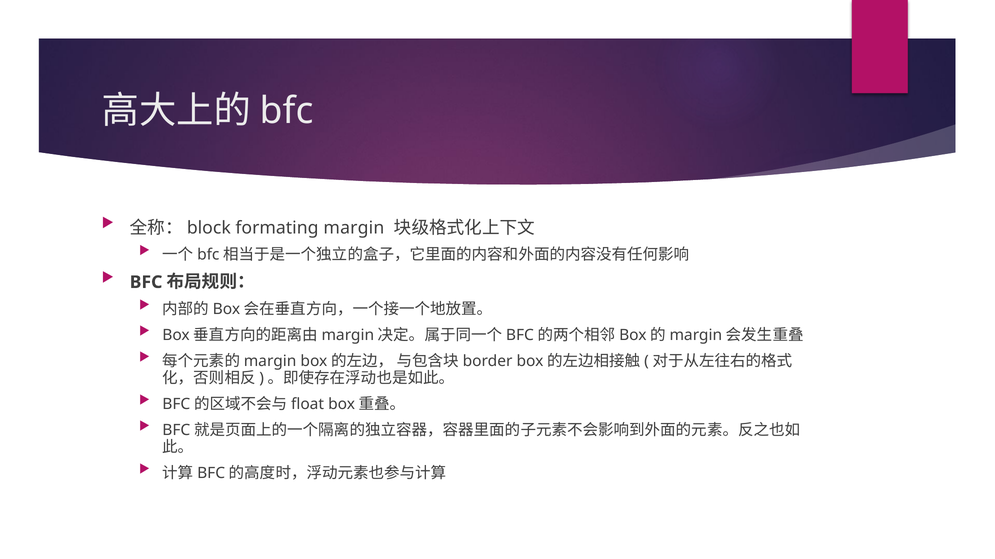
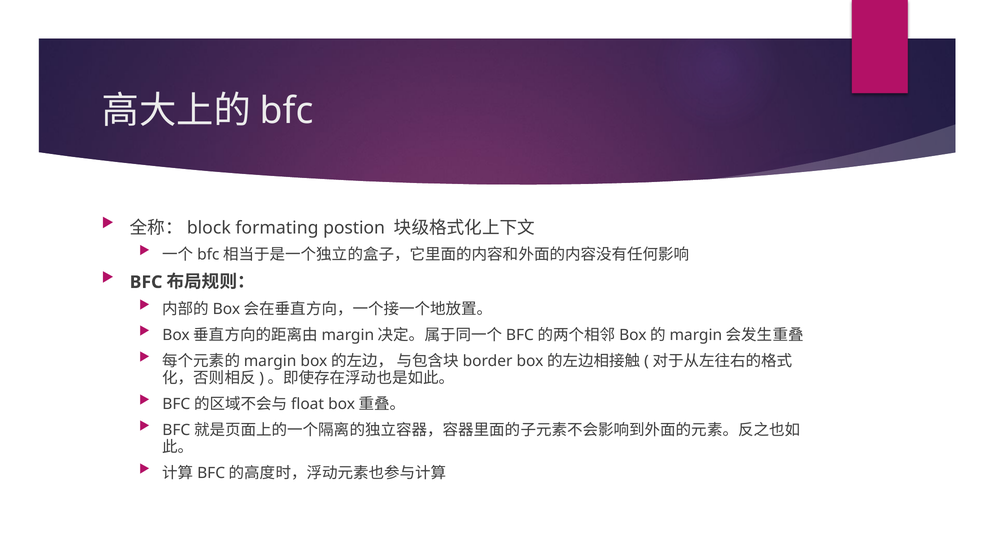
margin: margin -> postion
